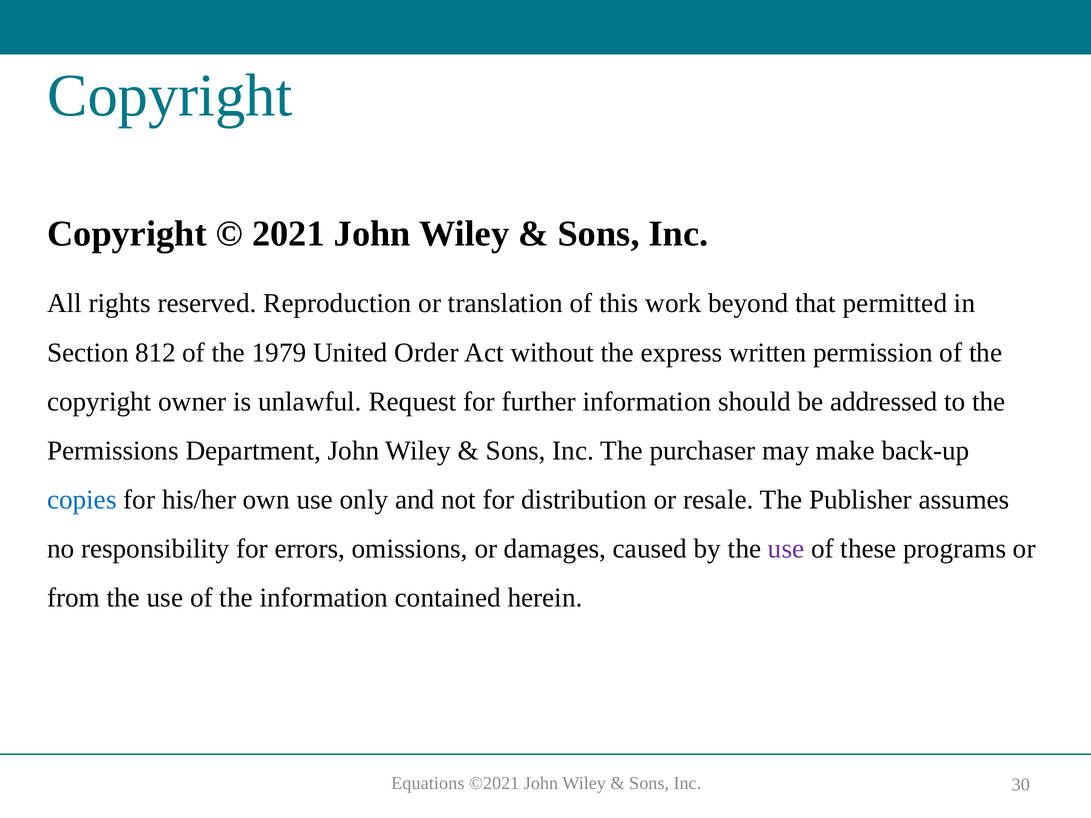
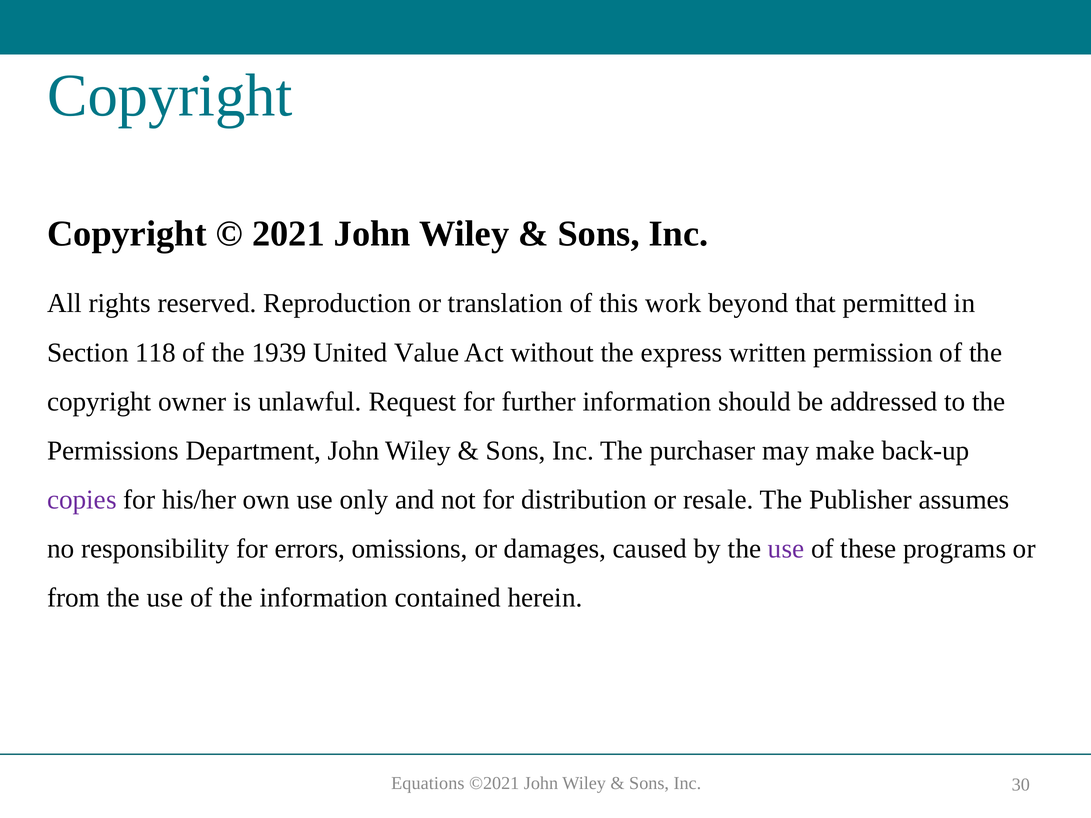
812: 812 -> 118
1979: 1979 -> 1939
Order: Order -> Value
copies colour: blue -> purple
